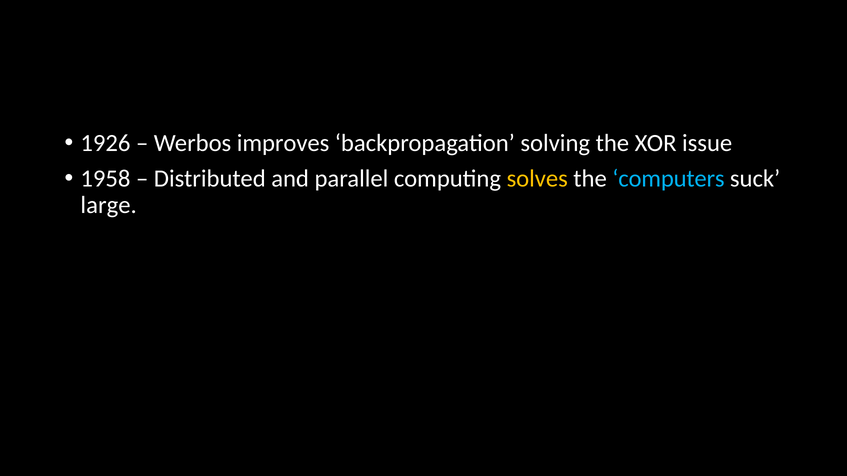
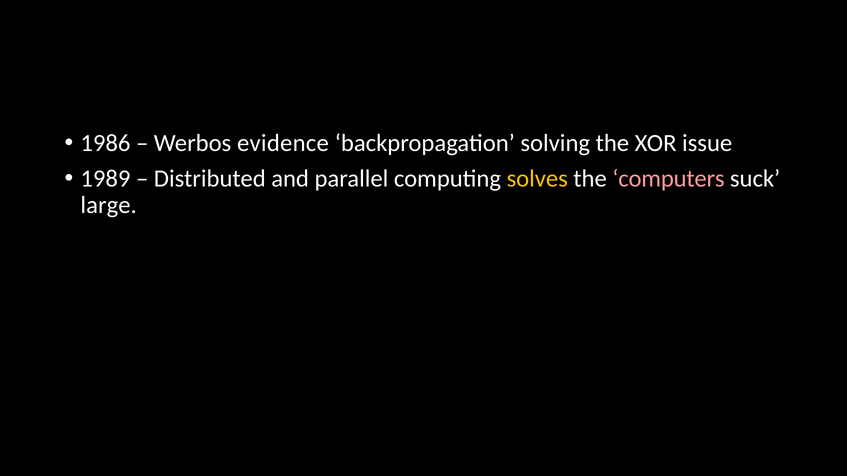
1926: 1926 -> 1986
improves: improves -> evidence
1958: 1958 -> 1989
computers colour: light blue -> pink
